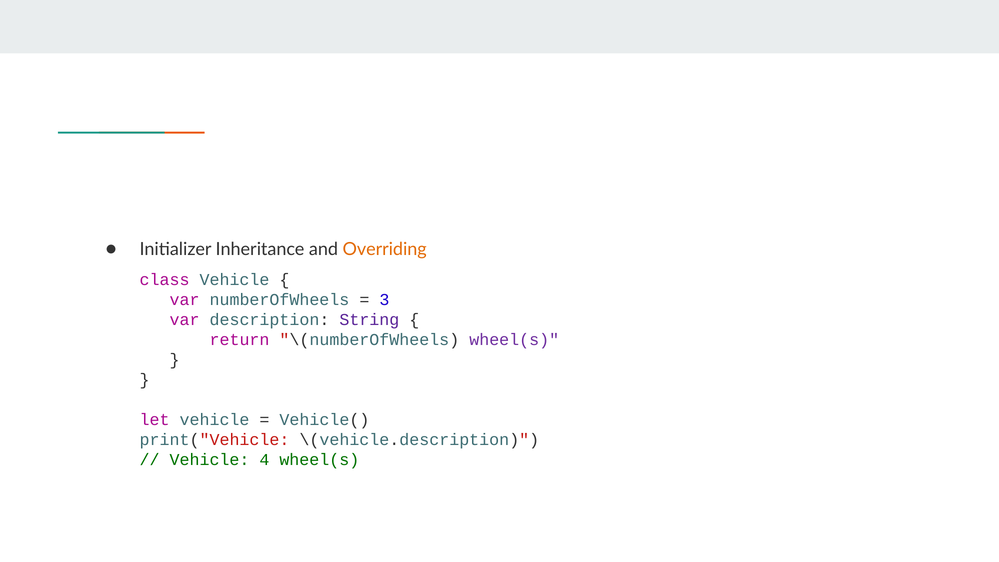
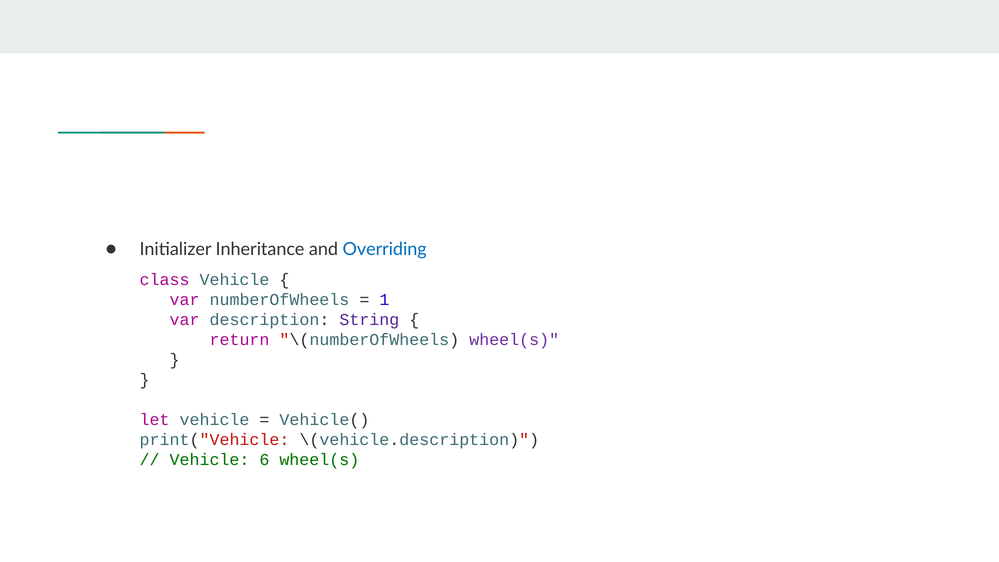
Overriding colour: orange -> blue
3: 3 -> 1
4: 4 -> 6
